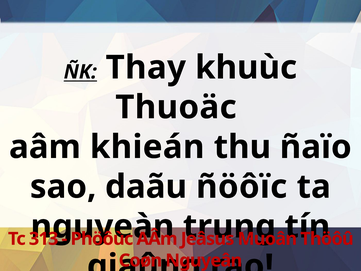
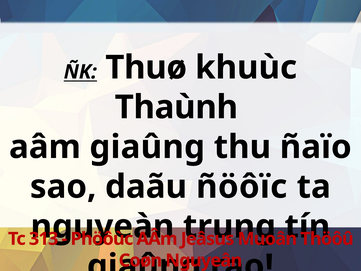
Thay: Thay -> Thuø
Thuoäc: Thuoäc -> Thaùnh
aâm khieán: khieán -> giaûng
